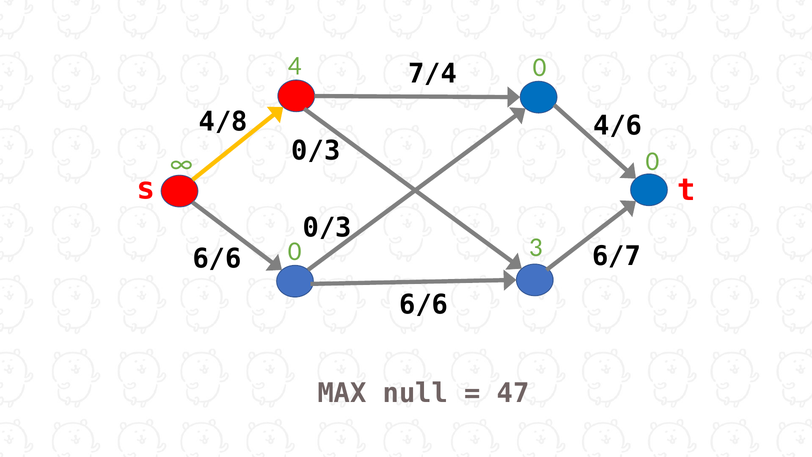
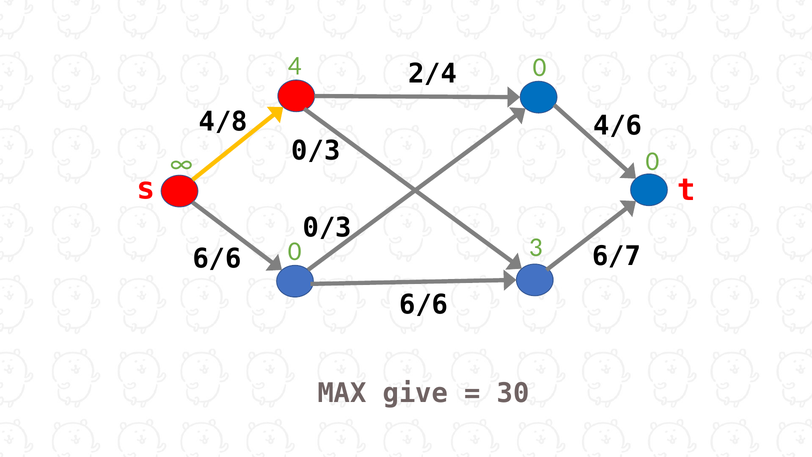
7/4: 7/4 -> 2/4
null: null -> give
47: 47 -> 30
